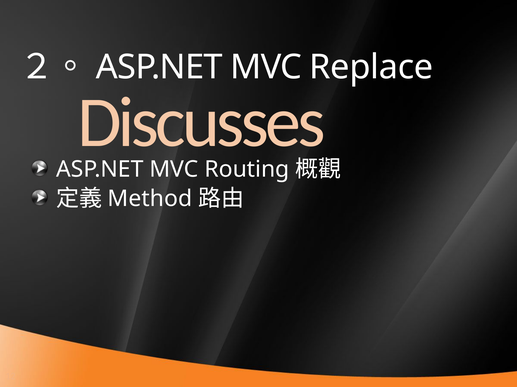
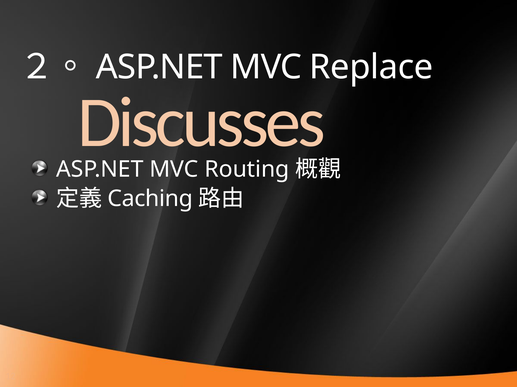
Method: Method -> Caching
